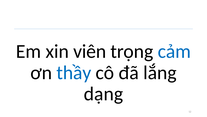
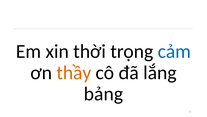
viên: viên -> thời
thầy colour: blue -> orange
dạng: dạng -> bảng
